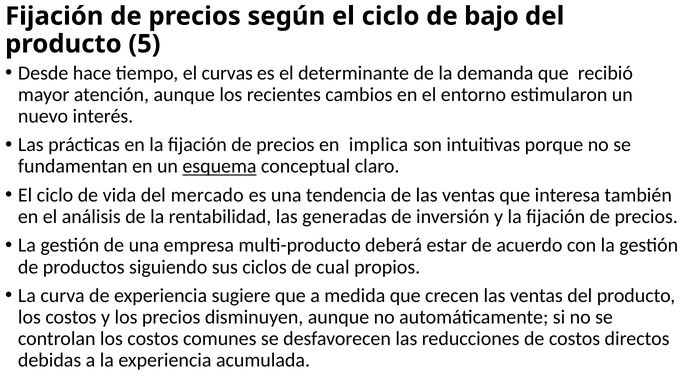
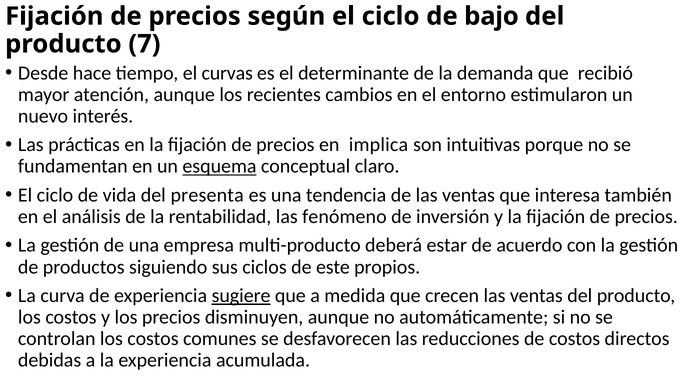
5: 5 -> 7
mercado: mercado -> presenta
generadas: generadas -> fenómeno
cual: cual -> este
sugiere underline: none -> present
